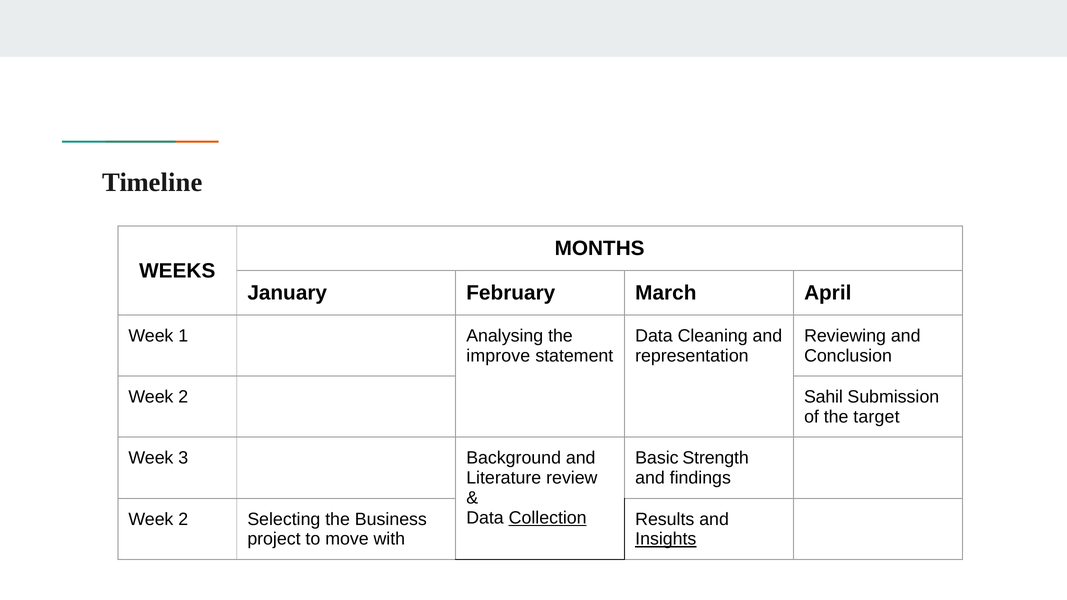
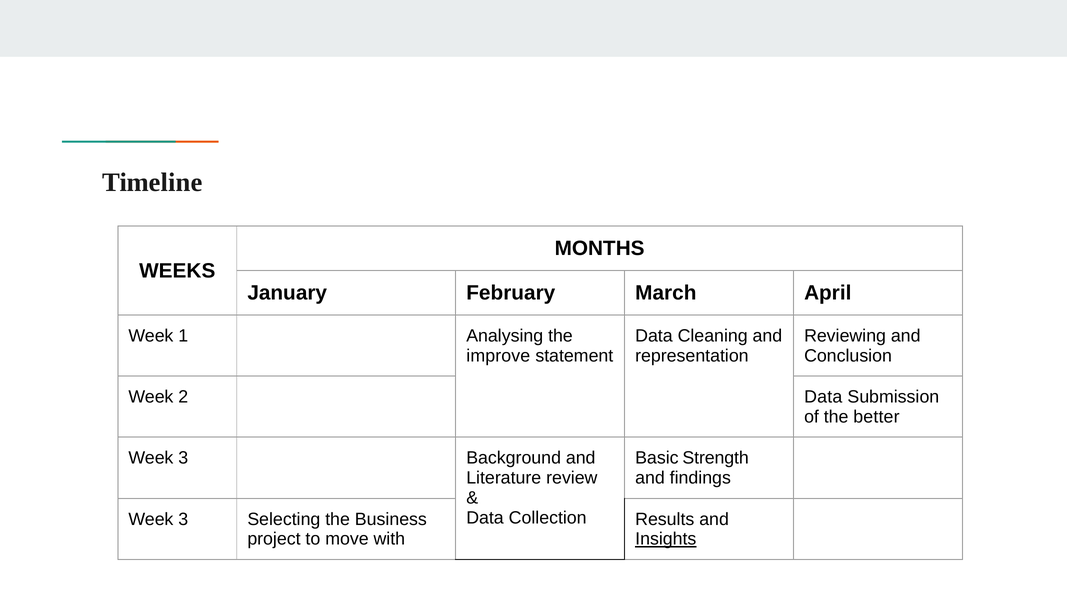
2 Sahil: Sahil -> Data
target: target -> better
Collection underline: present -> none
2 at (183, 519): 2 -> 3
